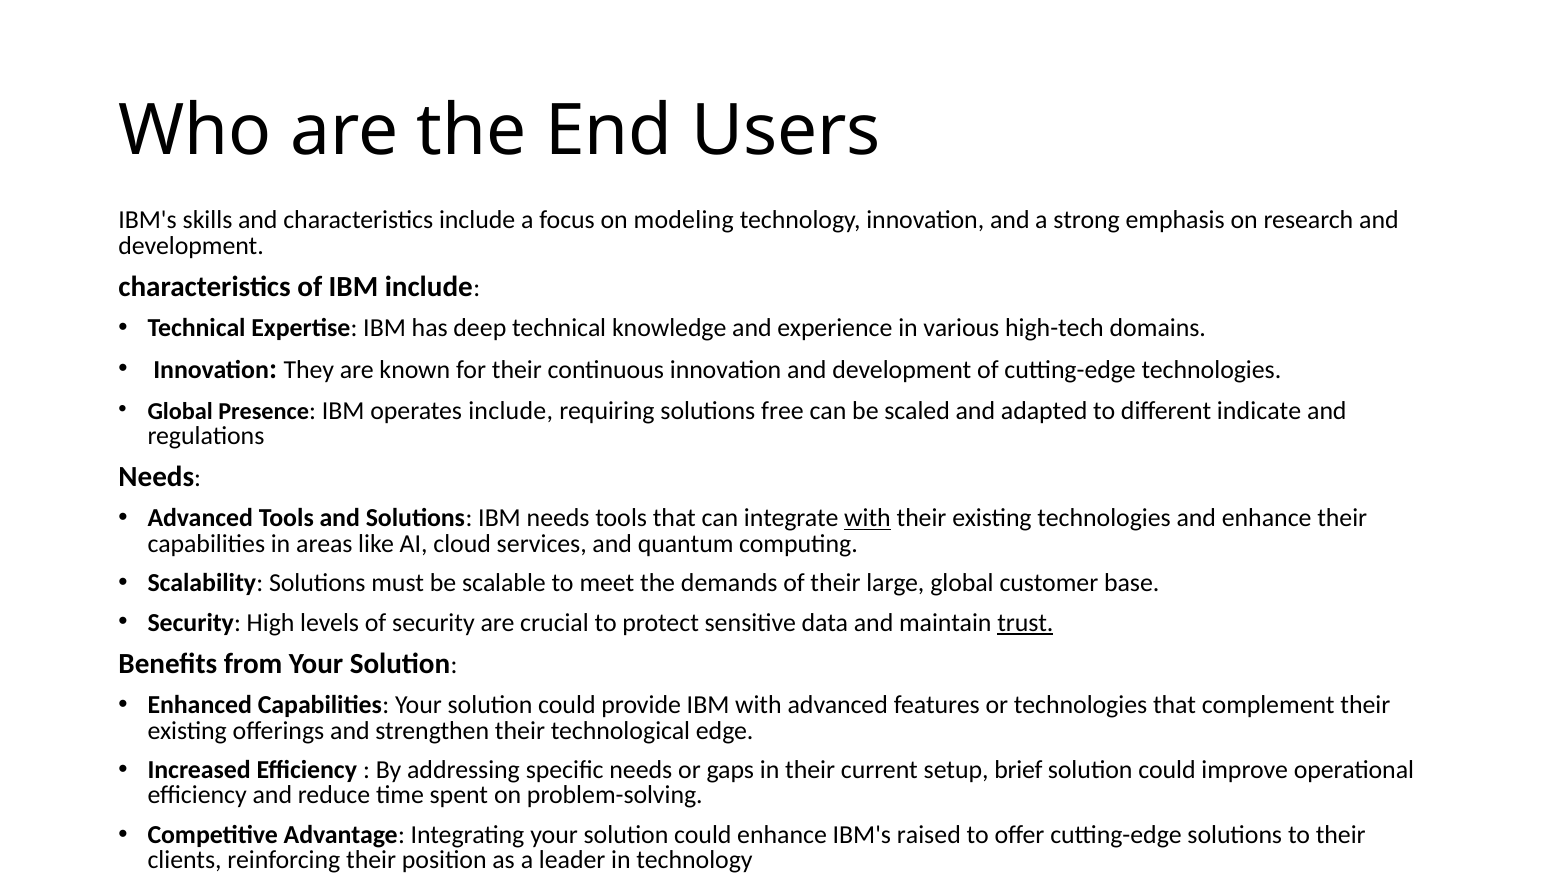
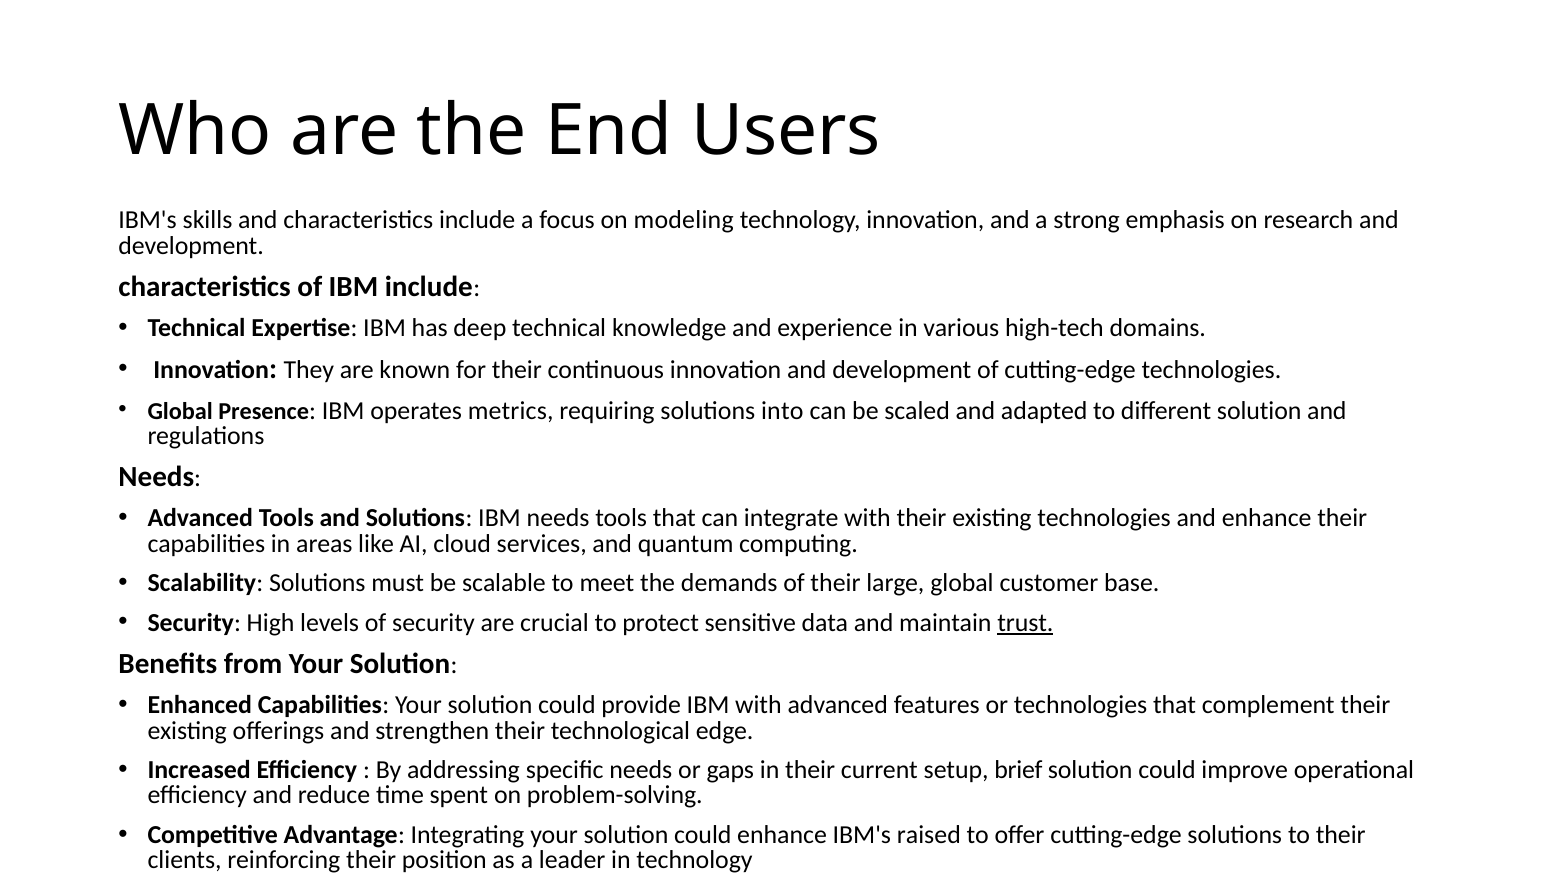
operates include: include -> metrics
free: free -> into
different indicate: indicate -> solution
with at (867, 518) underline: present -> none
